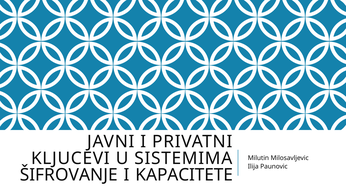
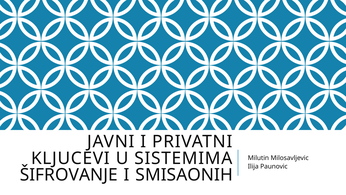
KAPACITETE: KAPACITETE -> SMISAONIH
